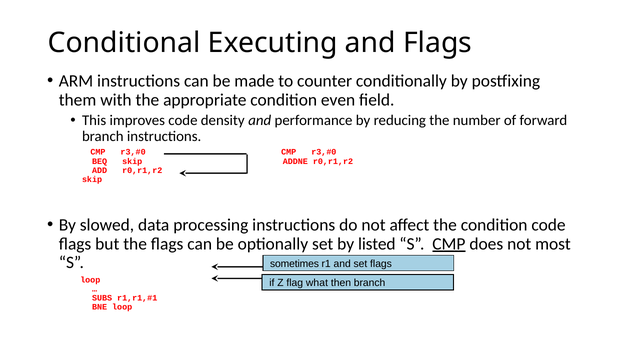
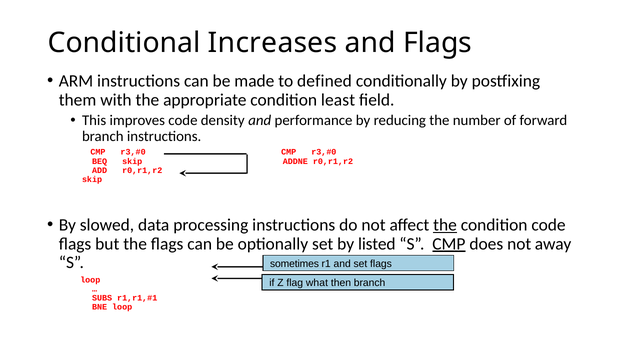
Executing: Executing -> Increases
counter: counter -> defined
even: even -> least
the at (445, 225) underline: none -> present
most: most -> away
